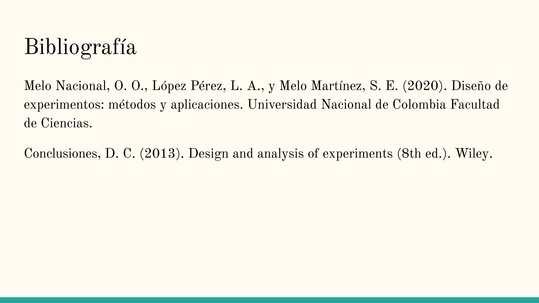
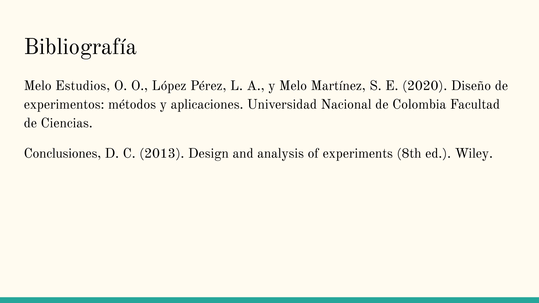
Melo Nacional: Nacional -> Estudios
